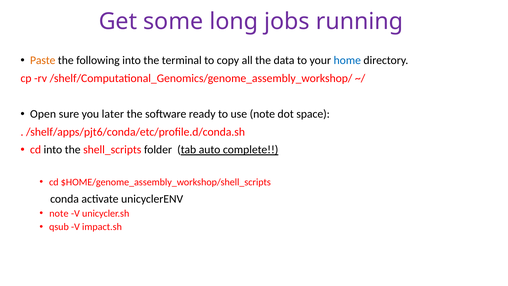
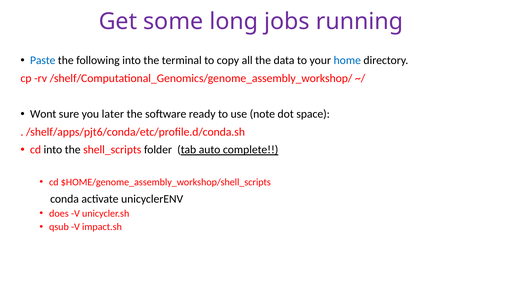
Paste colour: orange -> blue
Open: Open -> Wont
note at (59, 213): note -> does
